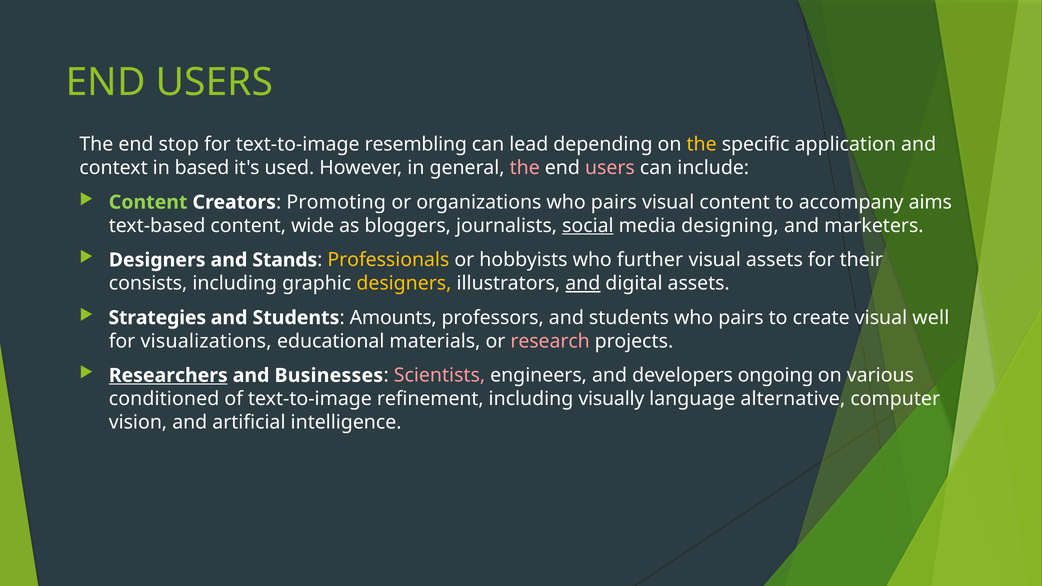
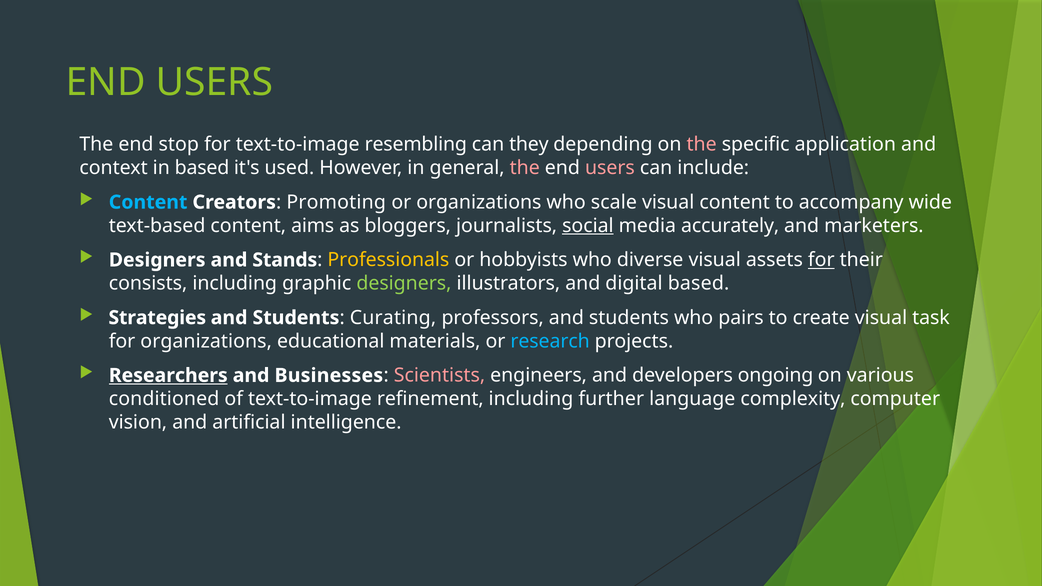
lead: lead -> they
the at (702, 145) colour: yellow -> pink
Content at (148, 202) colour: light green -> light blue
organizations who pairs: pairs -> scale
aims: aims -> wide
wide: wide -> aims
designing: designing -> accurately
further: further -> diverse
for at (821, 260) underline: none -> present
designers at (404, 283) colour: yellow -> light green
and at (583, 283) underline: present -> none
digital assets: assets -> based
Amounts: Amounts -> Curating
well: well -> task
for visualizations: visualizations -> organizations
research colour: pink -> light blue
visually: visually -> further
alternative: alternative -> complexity
